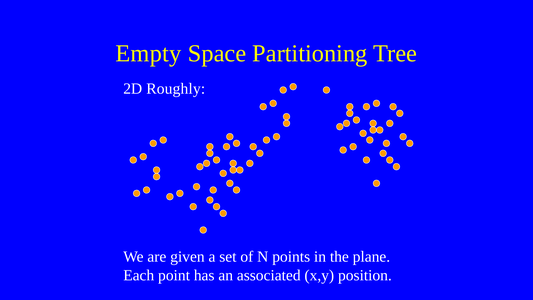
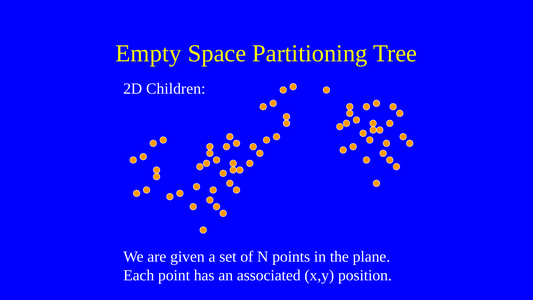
Roughly: Roughly -> Children
